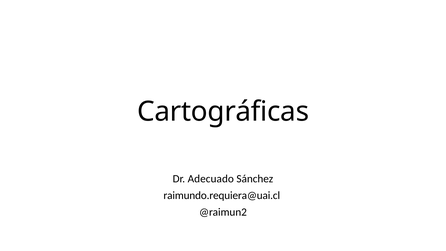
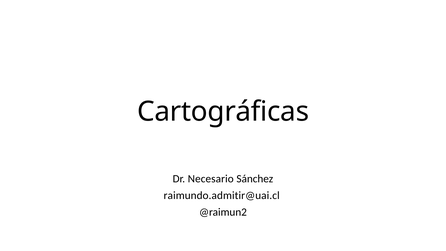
Adecuado: Adecuado -> Necesario
raimundo.requiera@uai.cl: raimundo.requiera@uai.cl -> raimundo.admitir@uai.cl
